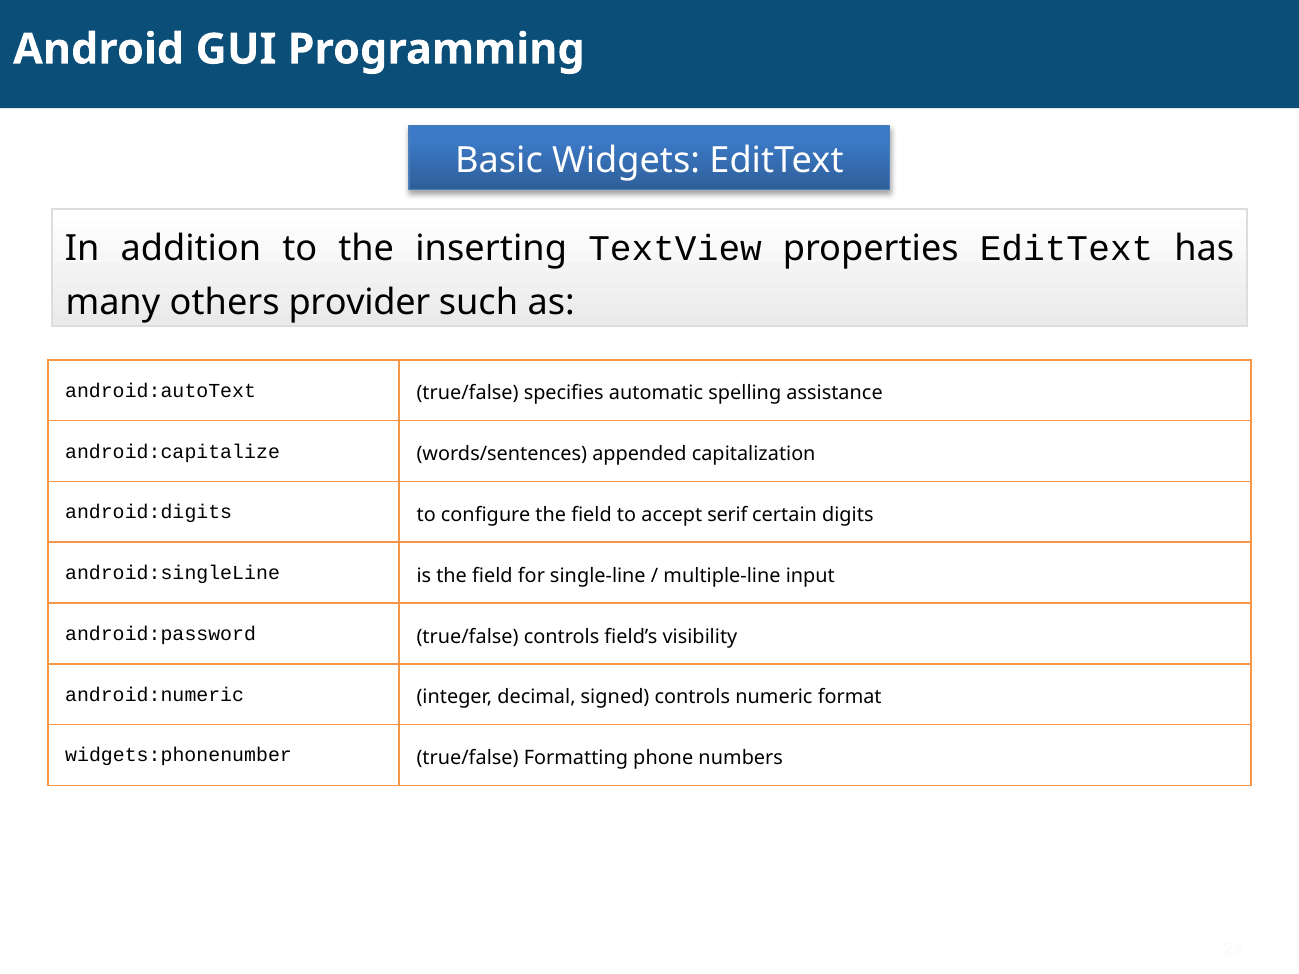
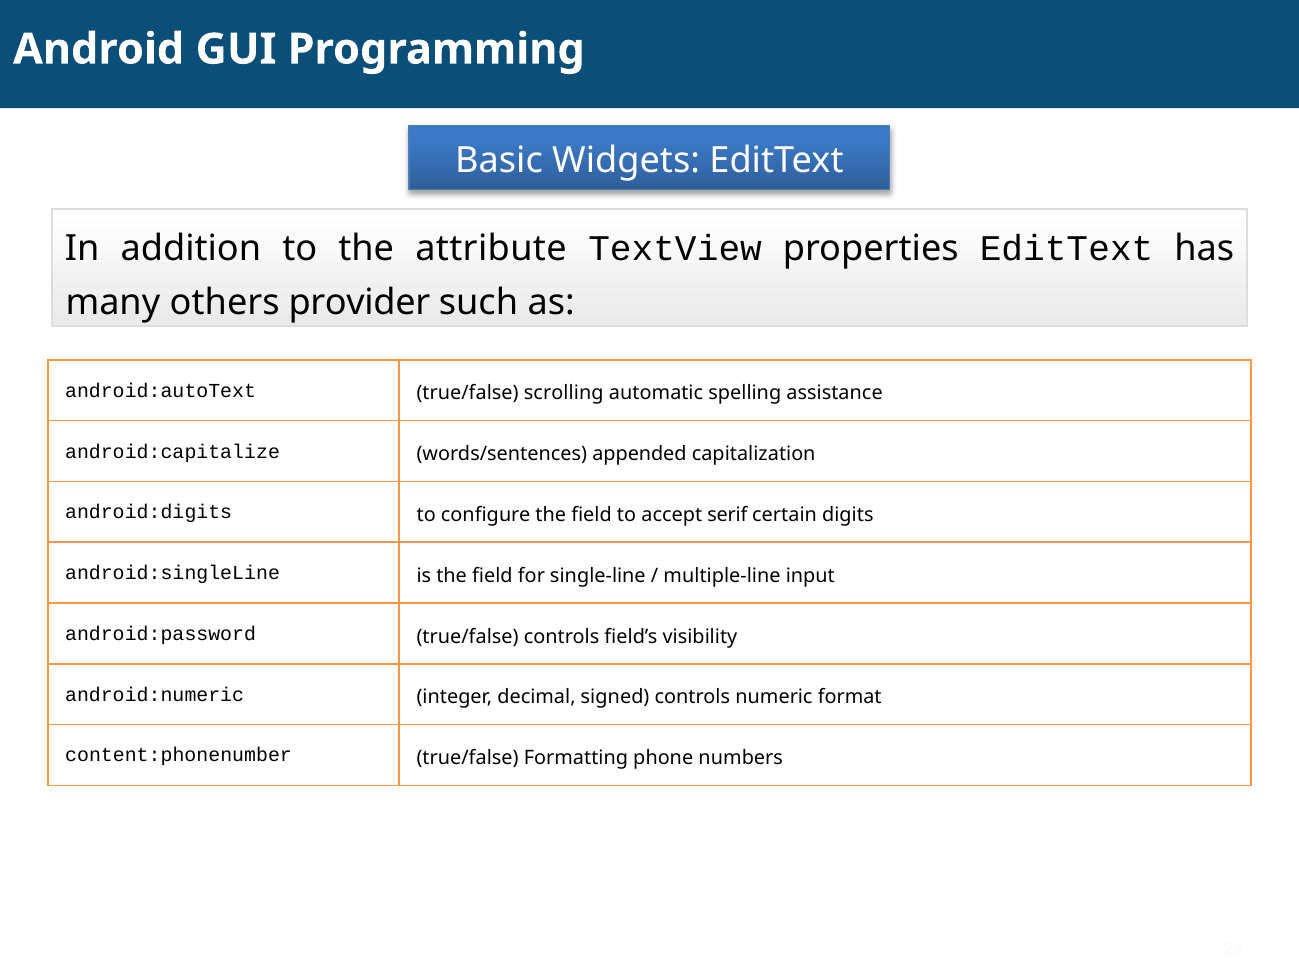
inserting: inserting -> attribute
specifies: specifies -> scrolling
widgets:phonenumber: widgets:phonenumber -> content:phonenumber
